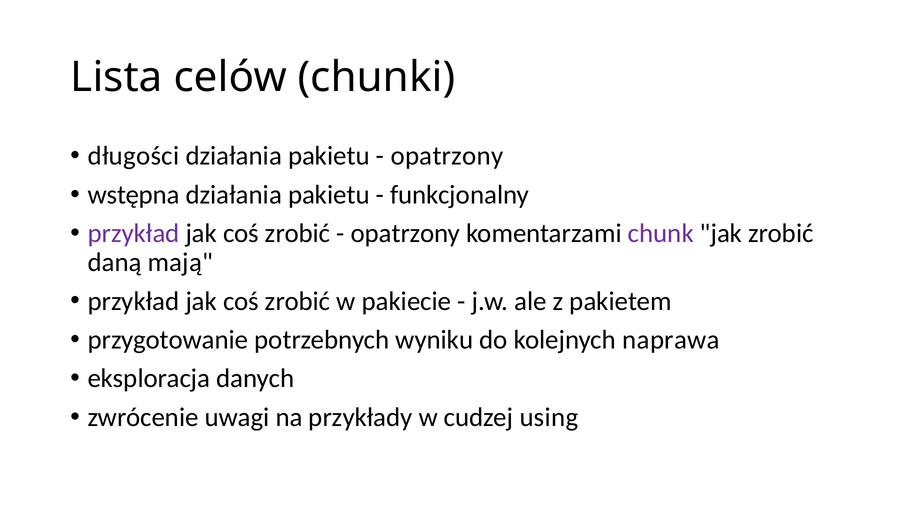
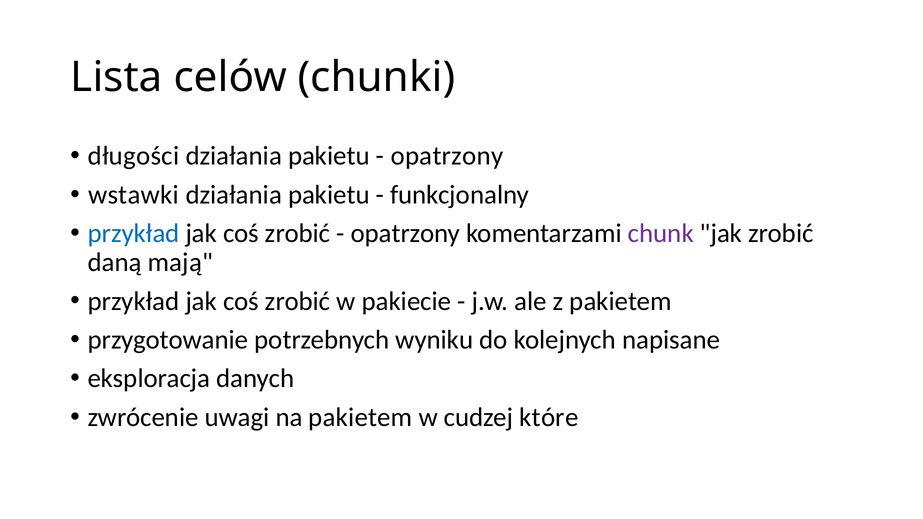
wstępna: wstępna -> wstawki
przykład at (134, 233) colour: purple -> blue
naprawa: naprawa -> napisane
na przykłady: przykłady -> pakietem
using: using -> które
